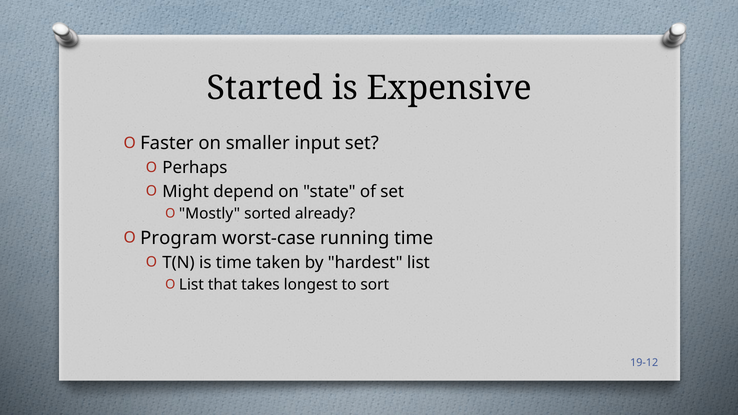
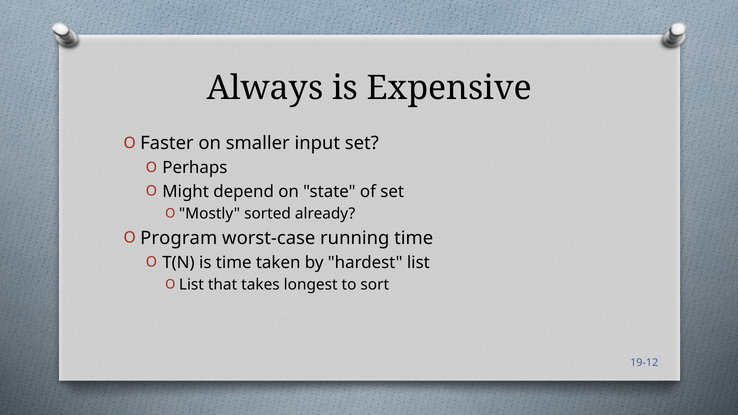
Started: Started -> Always
